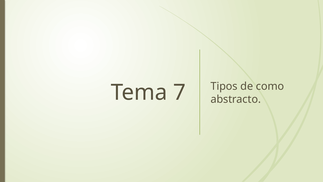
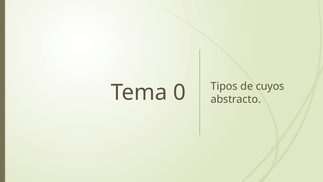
7: 7 -> 0
como: como -> cuyos
